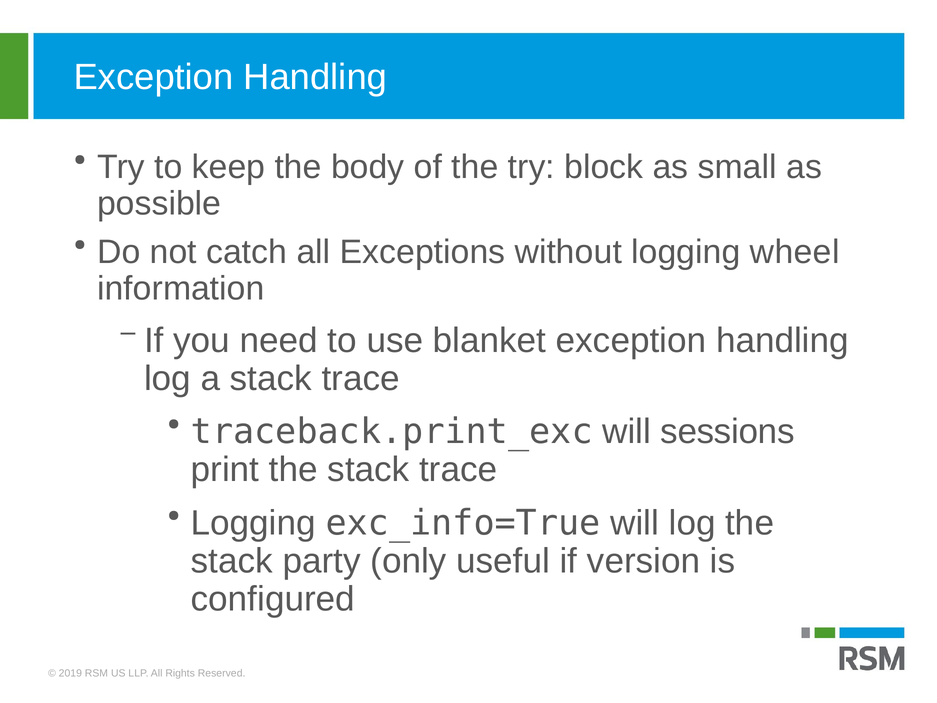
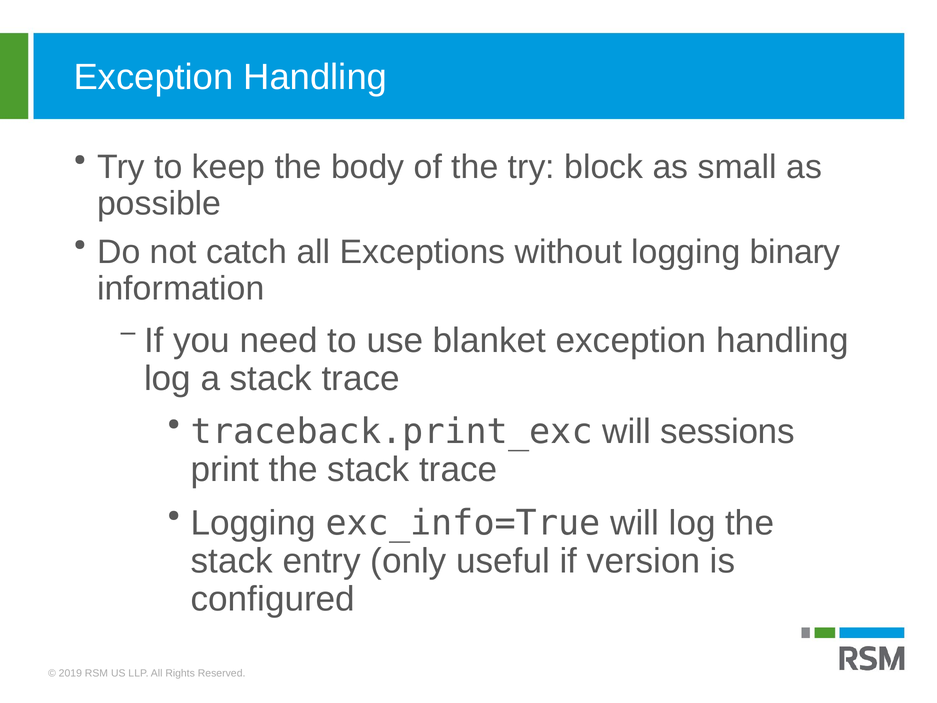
wheel: wheel -> binary
party: party -> entry
